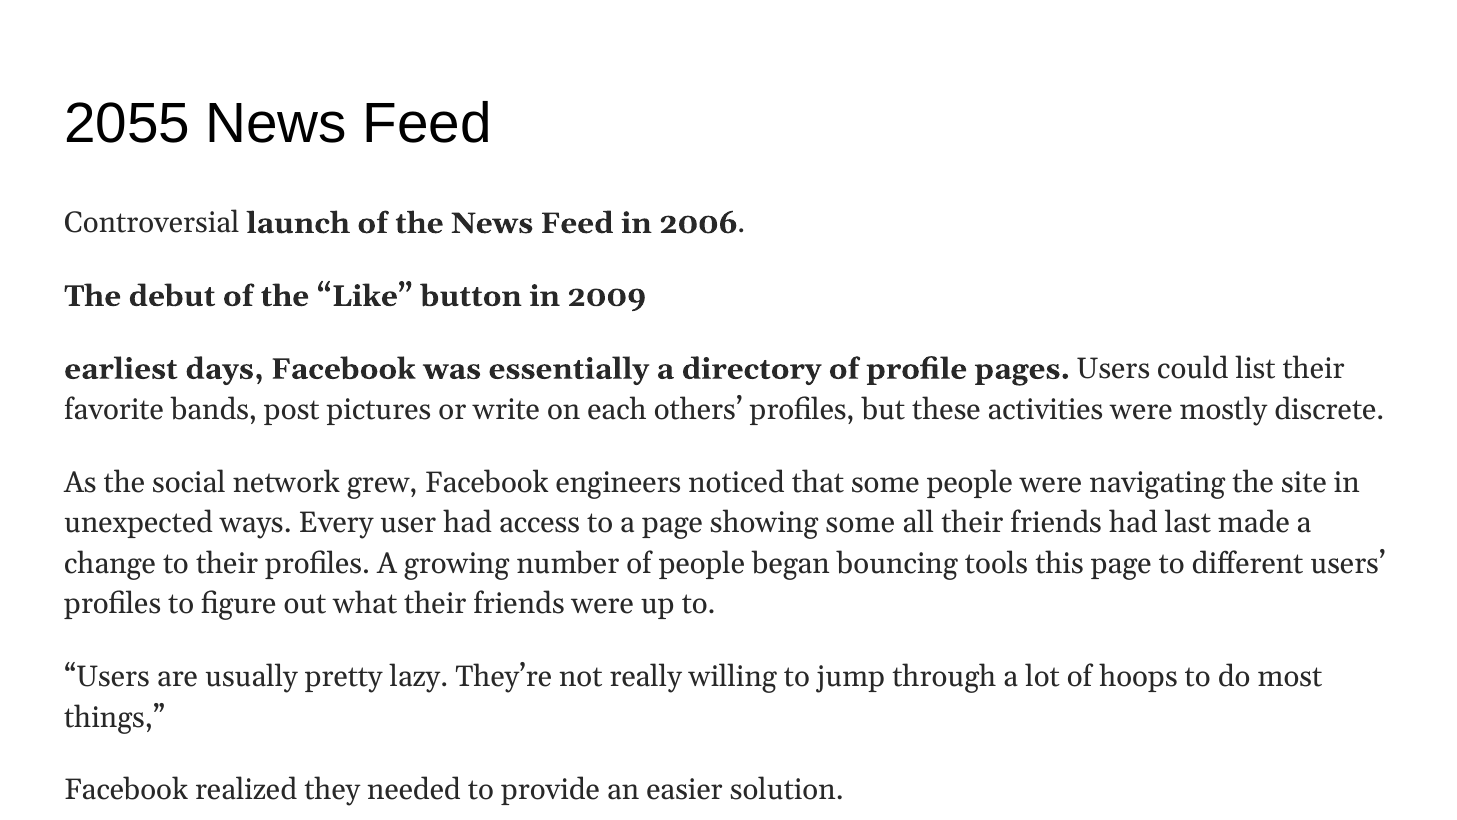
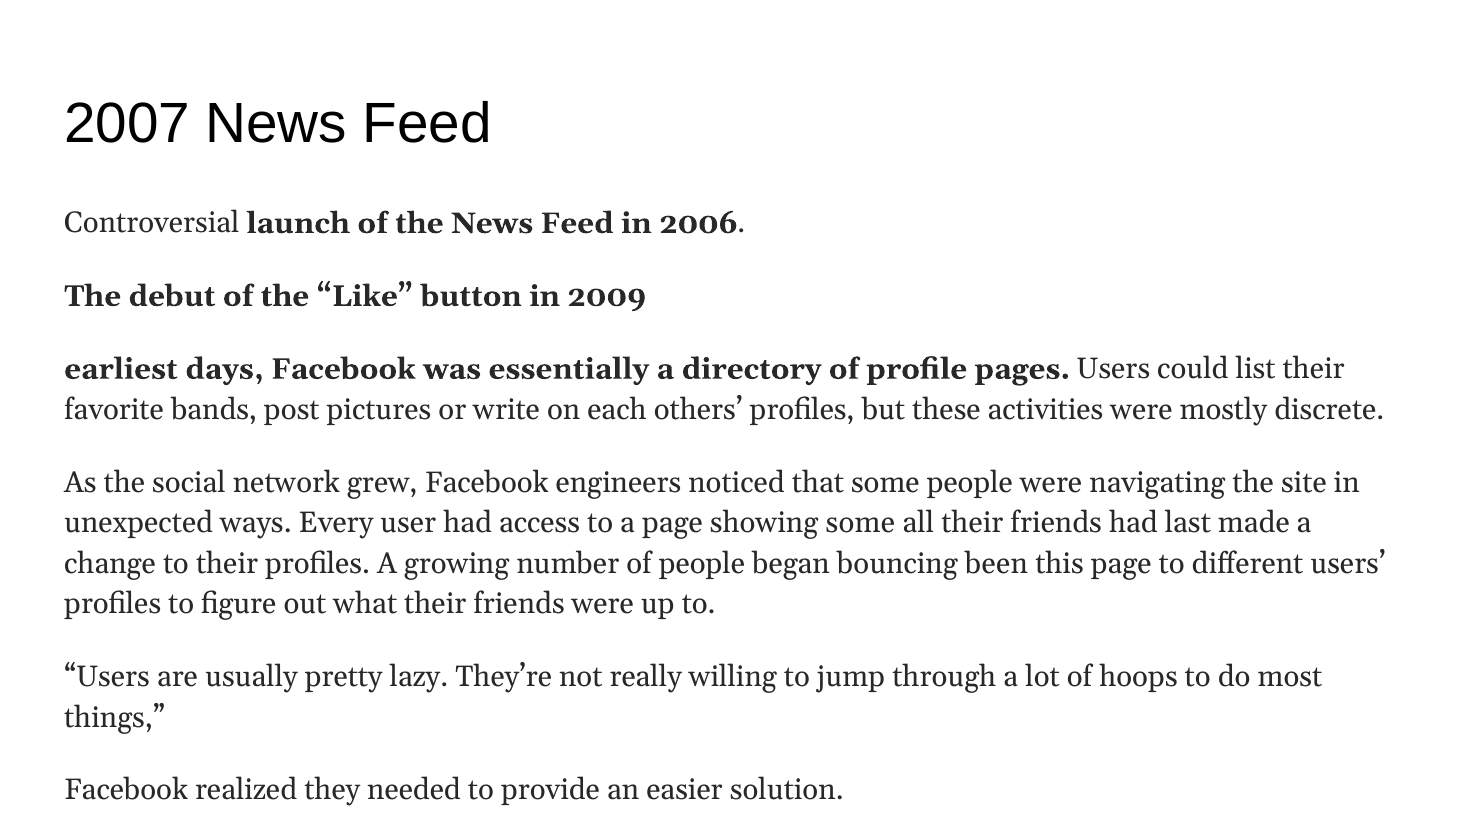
2055: 2055 -> 2007
tools: tools -> been
